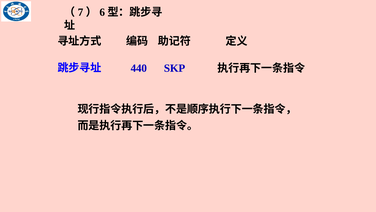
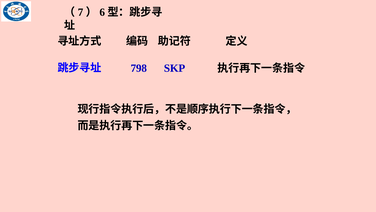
440: 440 -> 798
